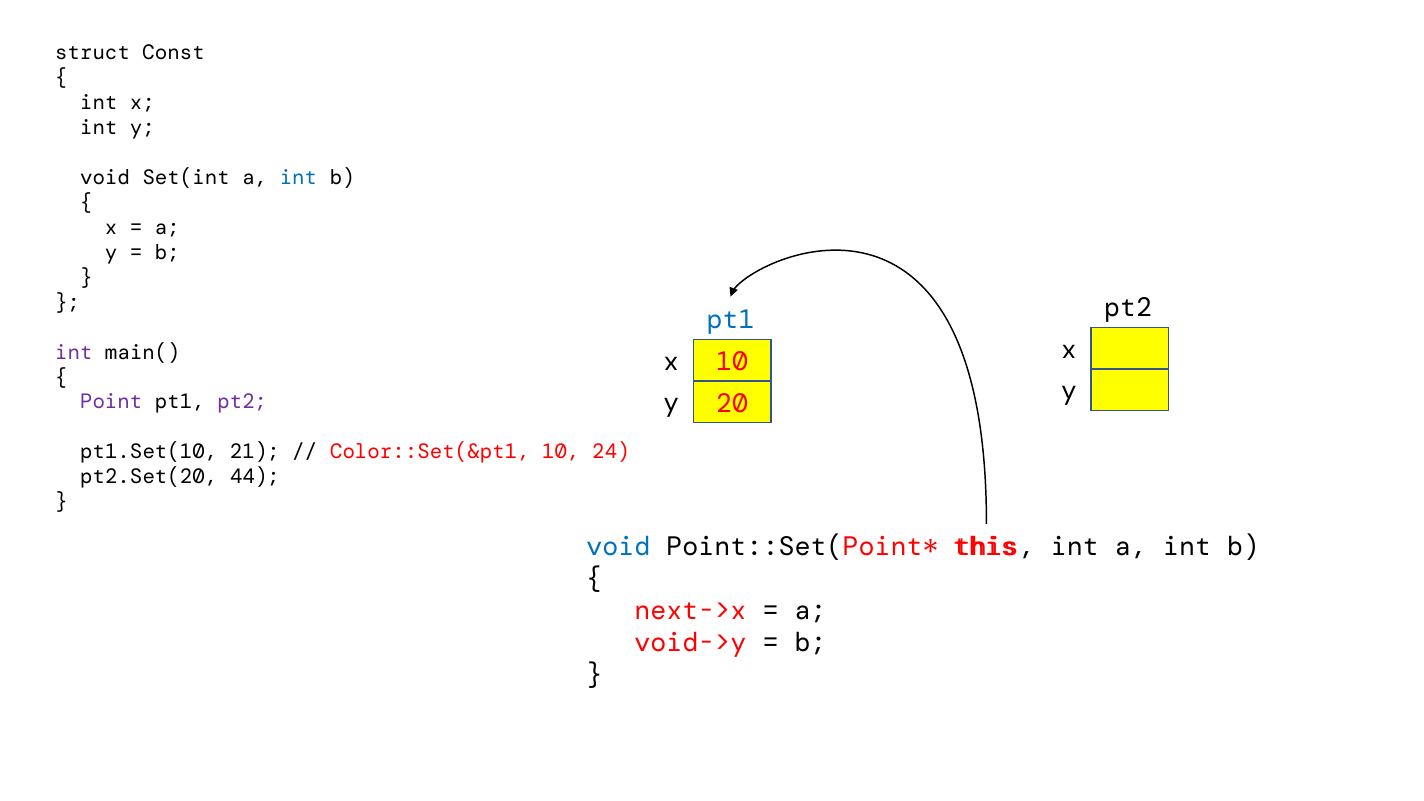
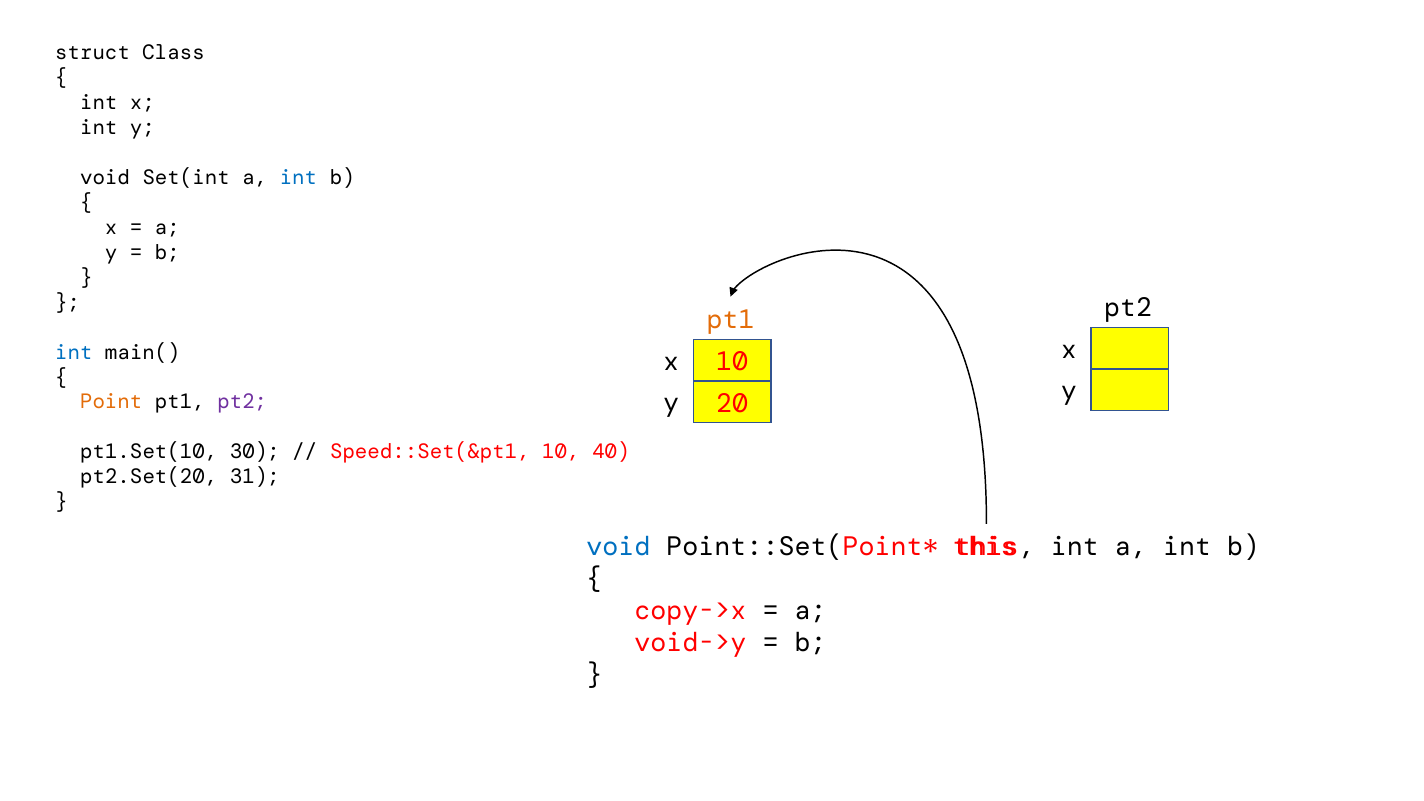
Const: Const -> Class
pt1 at (731, 320) colour: blue -> orange
int at (74, 352) colour: purple -> blue
Point colour: purple -> orange
21: 21 -> 30
Color::Set(&pt1: Color::Set(&pt1 -> Speed::Set(&pt1
24: 24 -> 40
44: 44 -> 31
next->x: next->x -> copy->x
